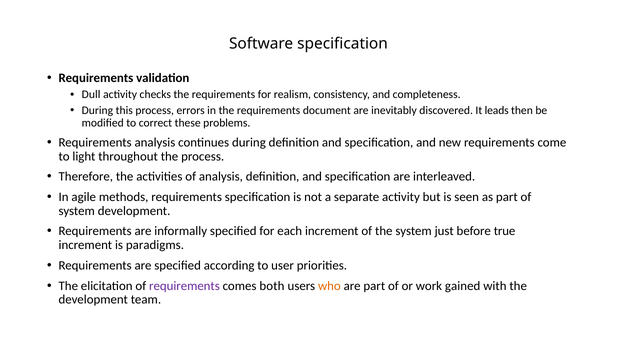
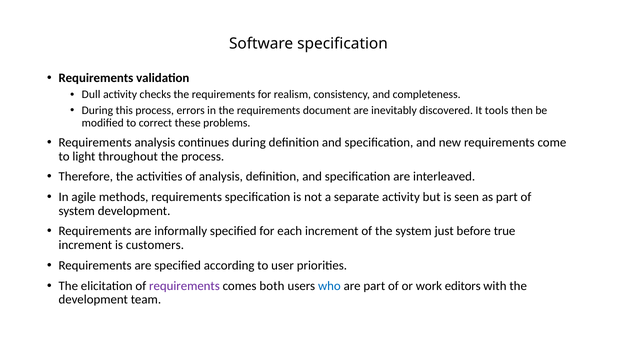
leads: leads -> tools
paradigms: paradigms -> customers
who colour: orange -> blue
gained: gained -> editors
